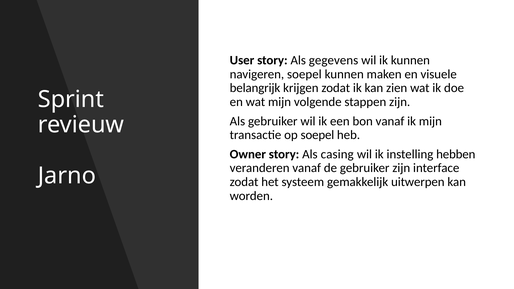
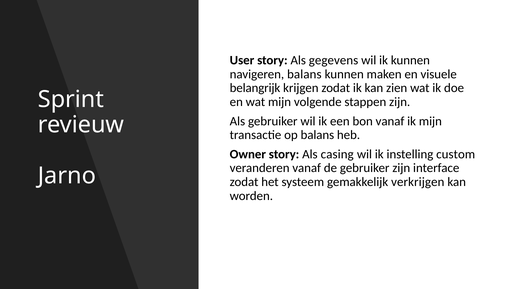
navigeren soepel: soepel -> balans
op soepel: soepel -> balans
hebben: hebben -> custom
uitwerpen: uitwerpen -> verkrijgen
